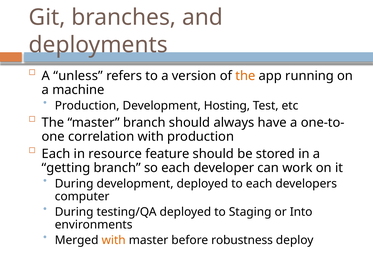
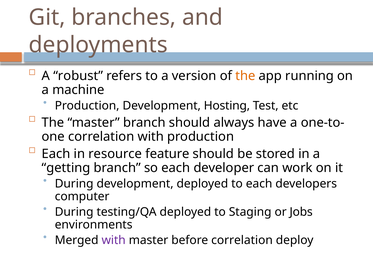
unless: unless -> robust
Into: Into -> Jobs
with at (114, 240) colour: orange -> purple
before robustness: robustness -> correlation
